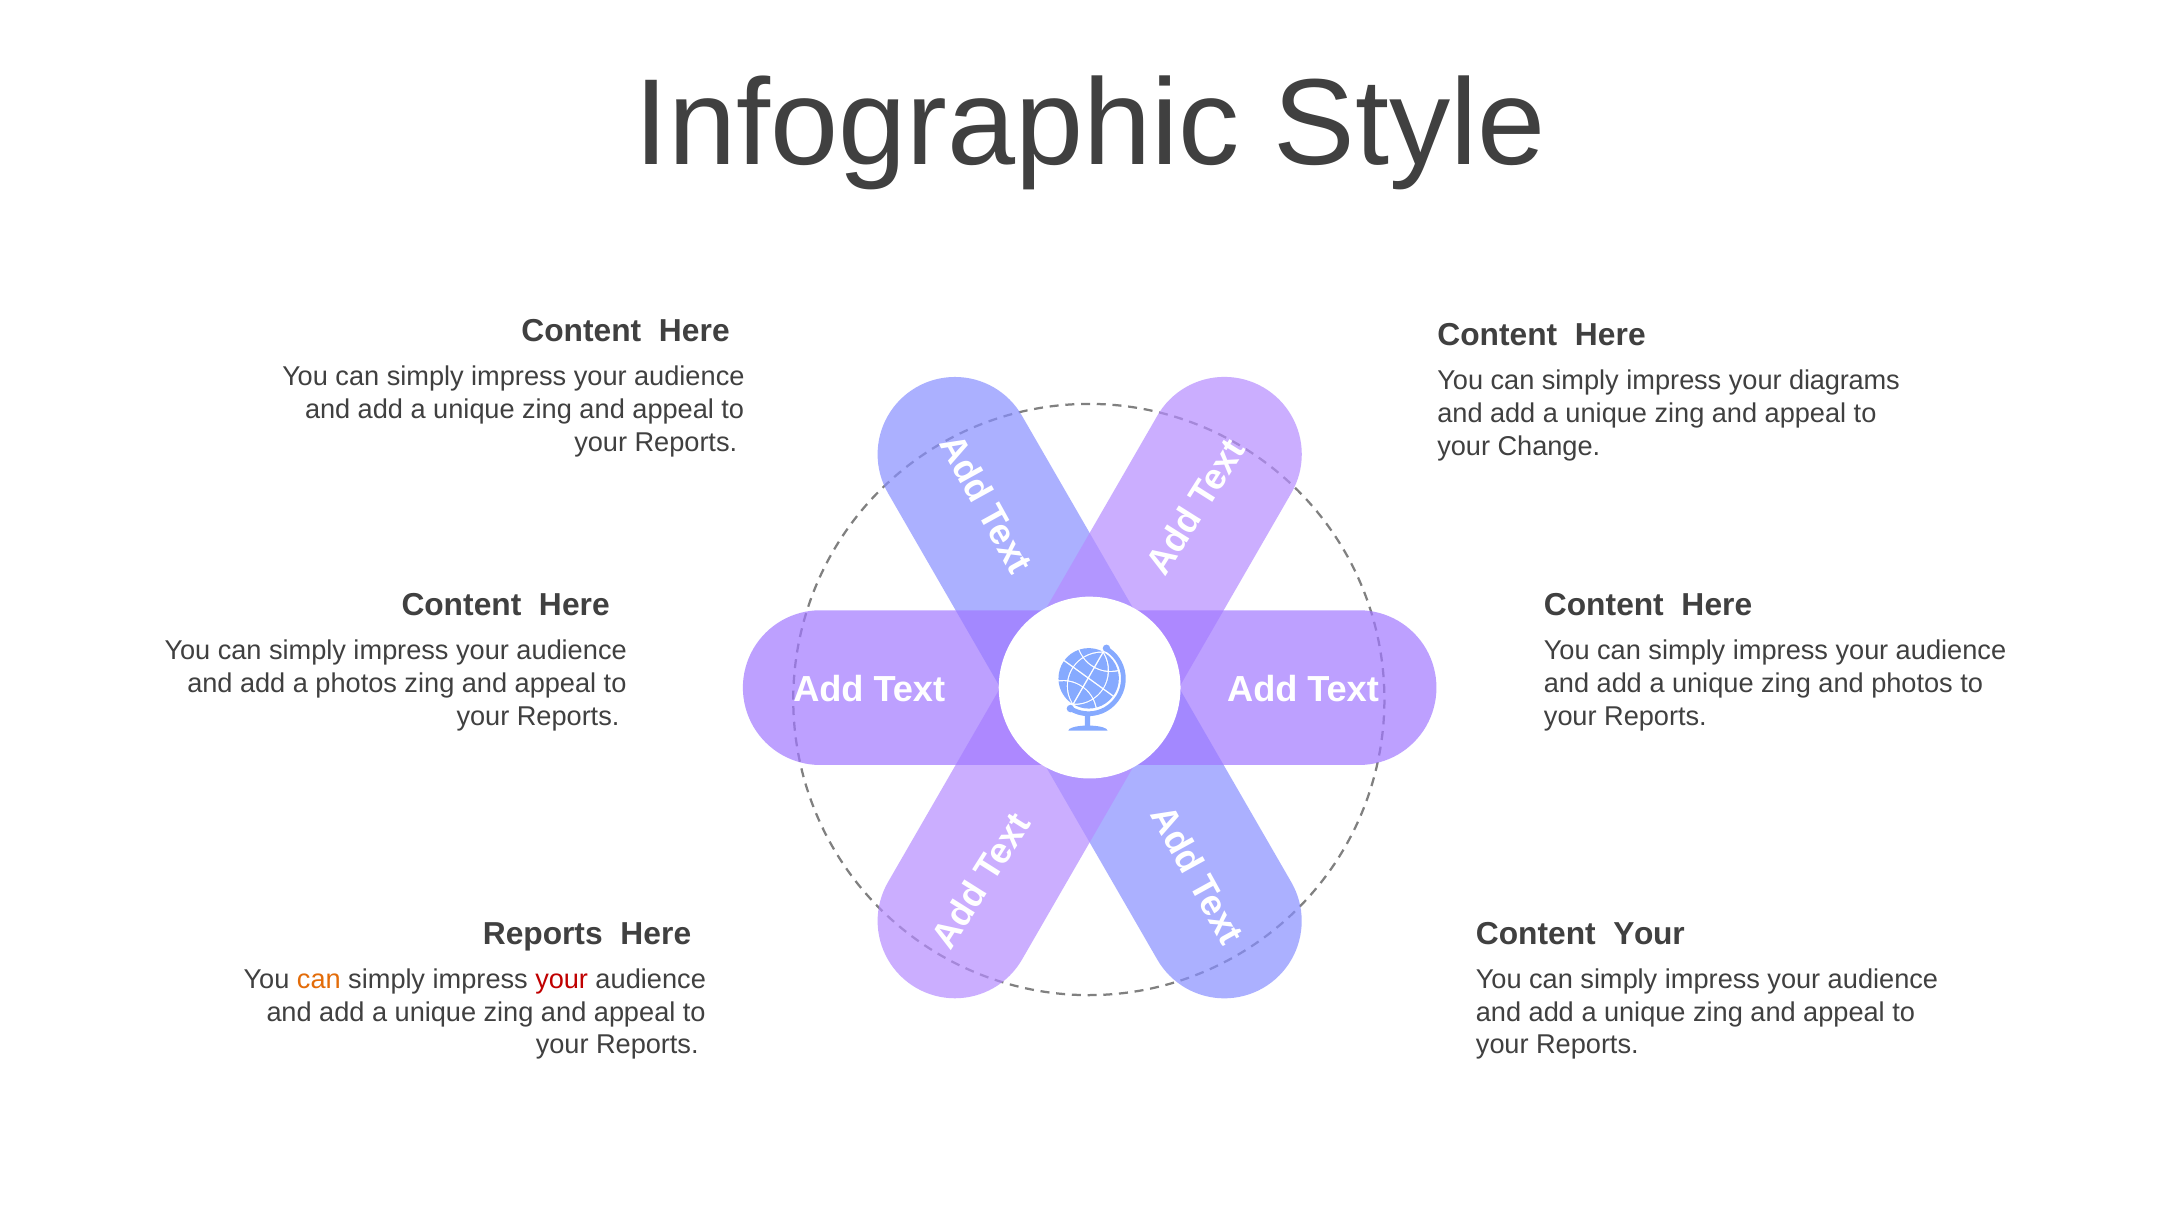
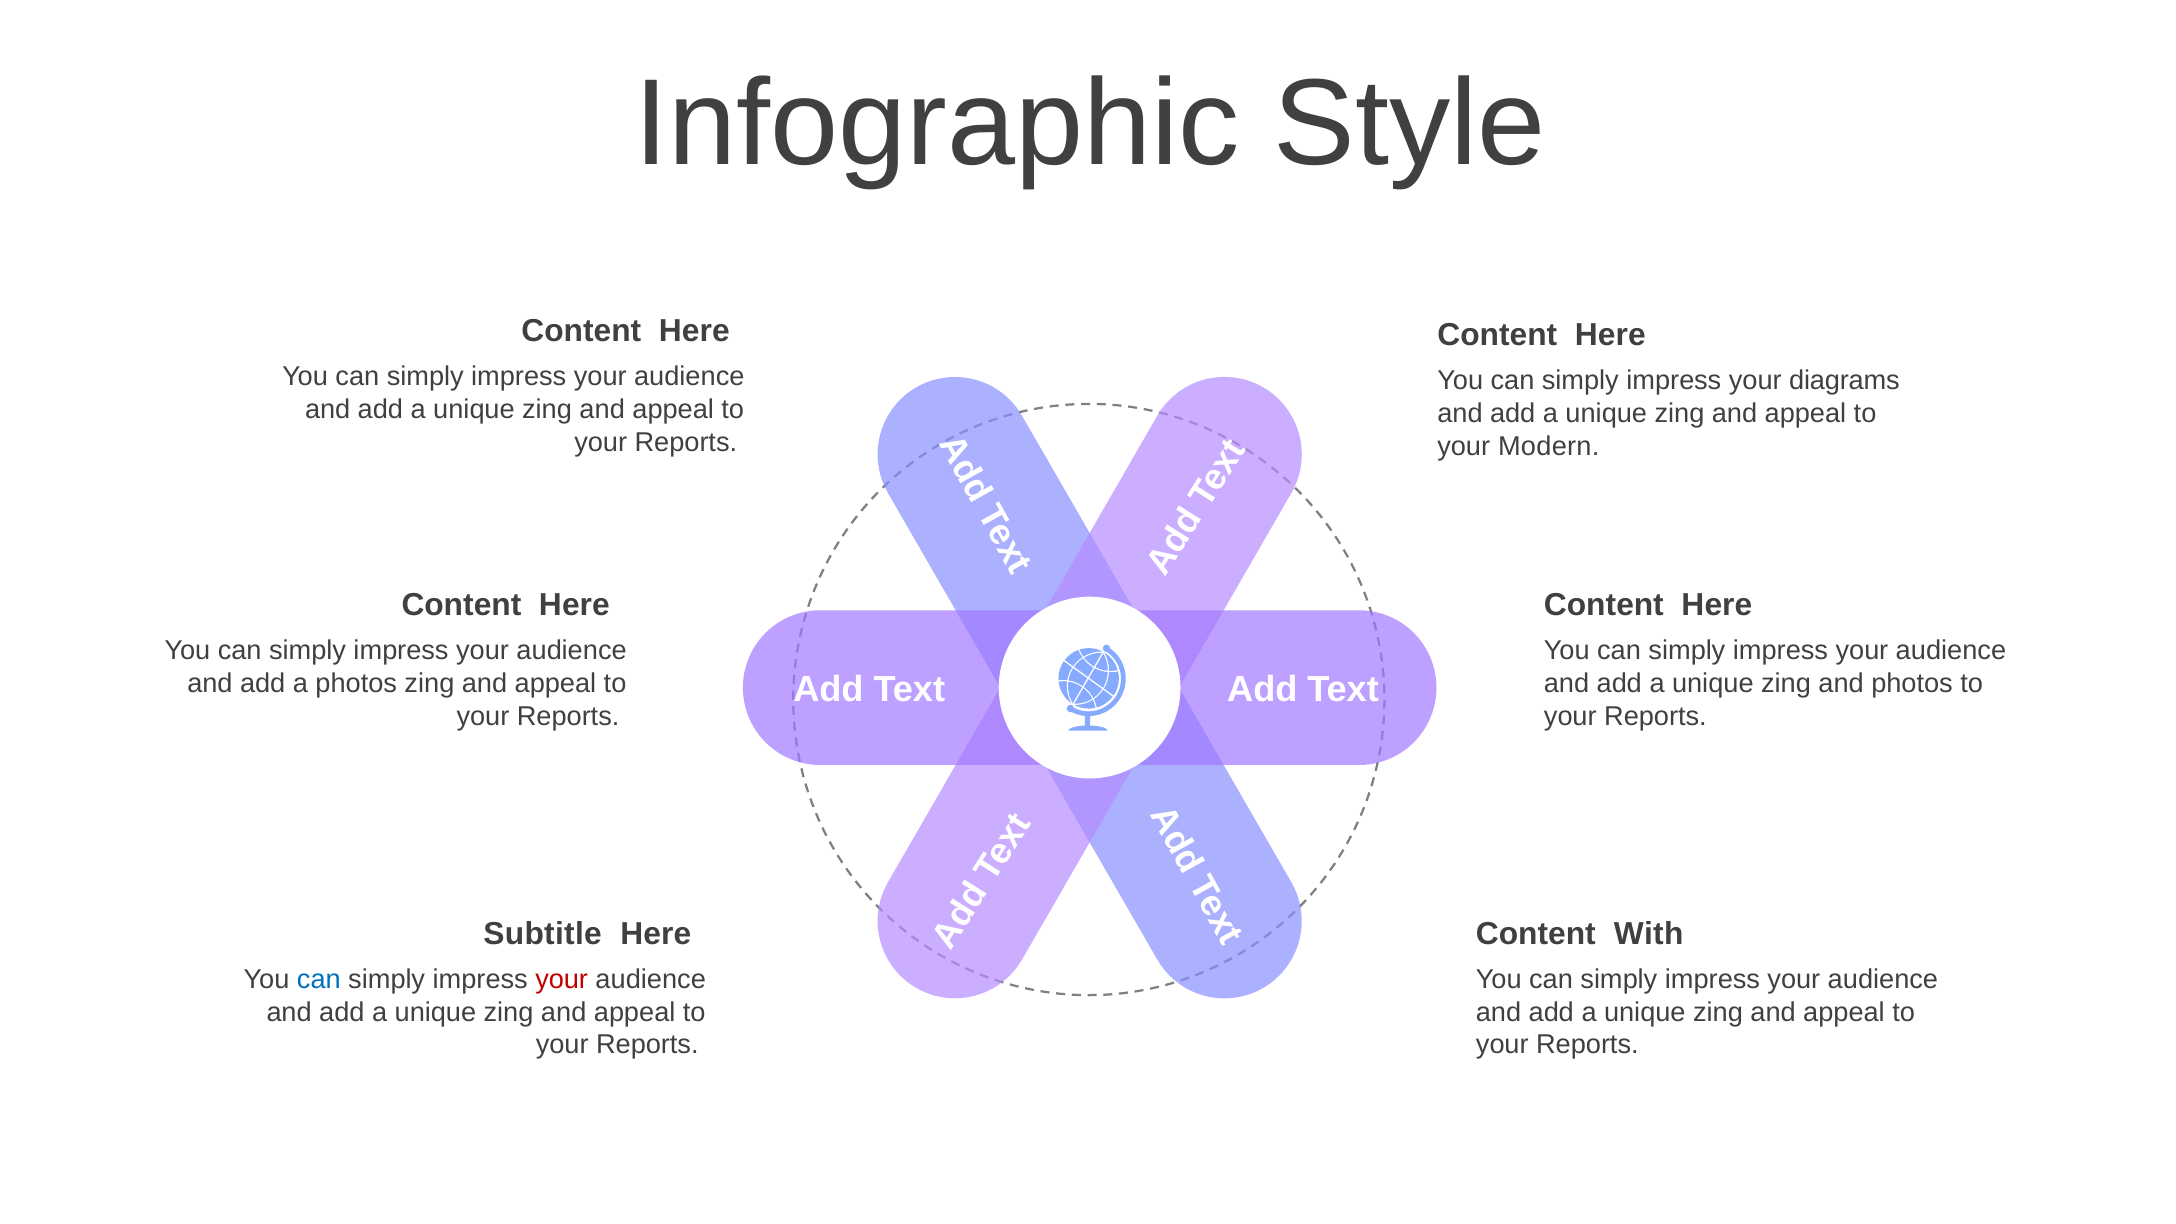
Change: Change -> Modern
Reports at (543, 934): Reports -> Subtitle
Content Your: Your -> With
can at (319, 980) colour: orange -> blue
